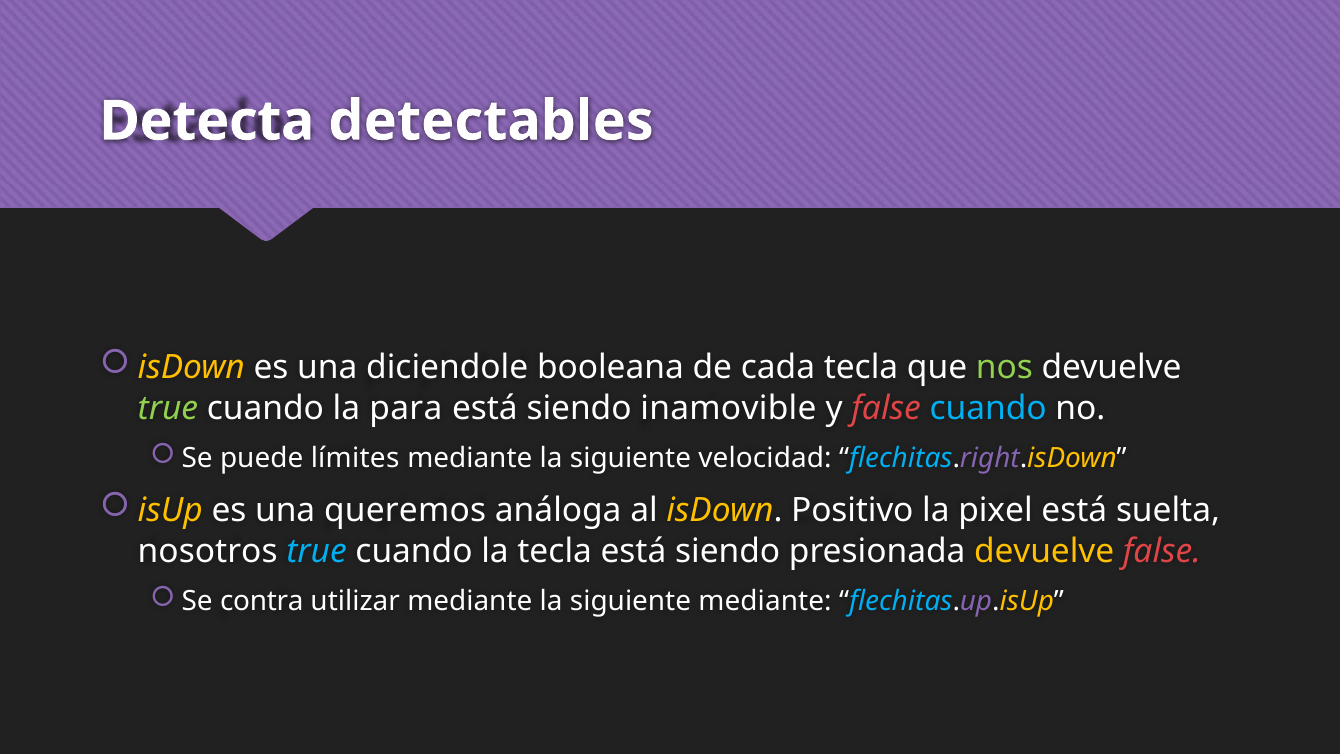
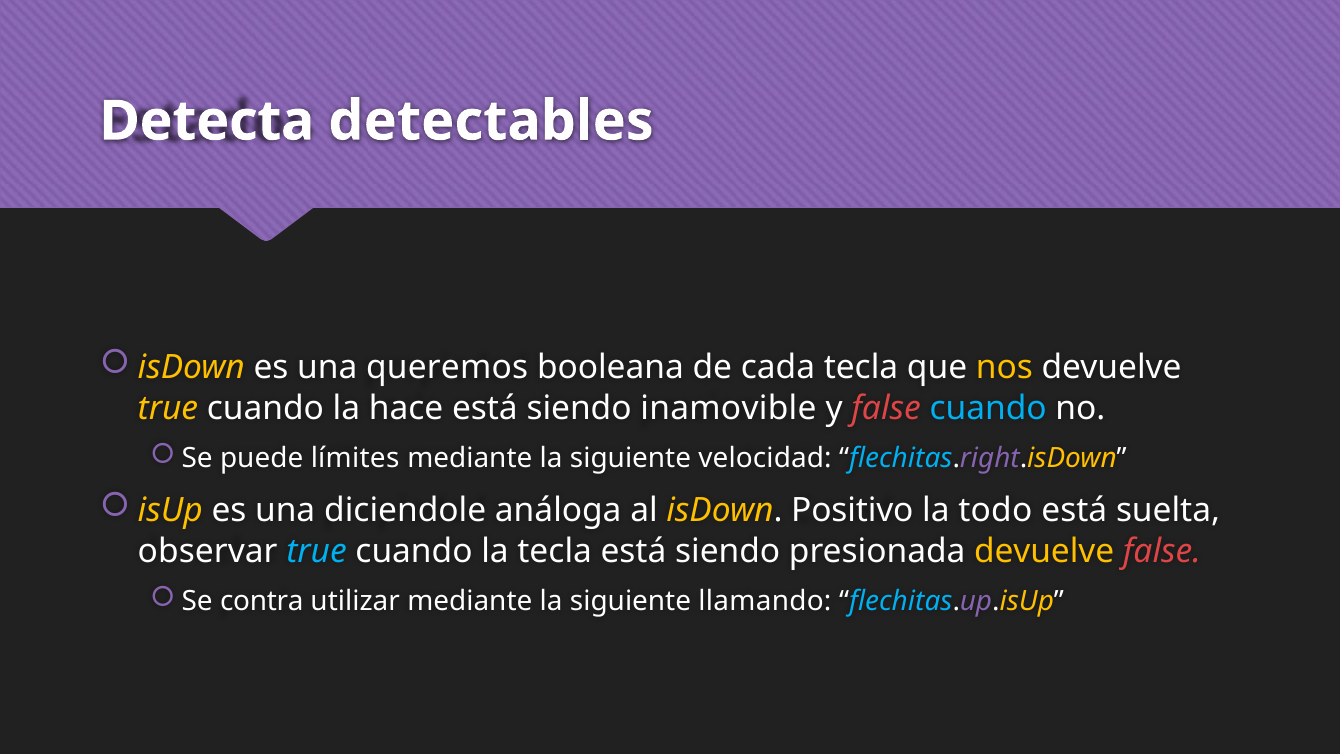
diciendole: diciendole -> queremos
nos colour: light green -> yellow
true at (168, 408) colour: light green -> yellow
para: para -> hace
queremos: queremos -> diciendole
pixel: pixel -> todo
nosotros: nosotros -> observar
siguiente mediante: mediante -> llamando
